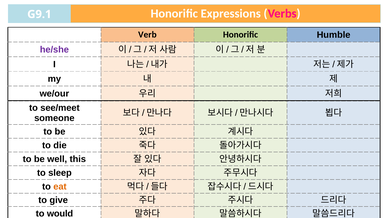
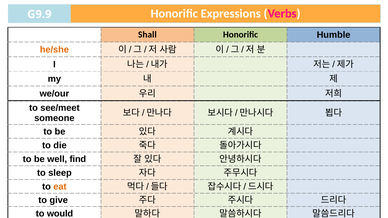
G9.1: G9.1 -> G9.9
Verb: Verb -> Shall
he/she colour: purple -> orange
this: this -> find
